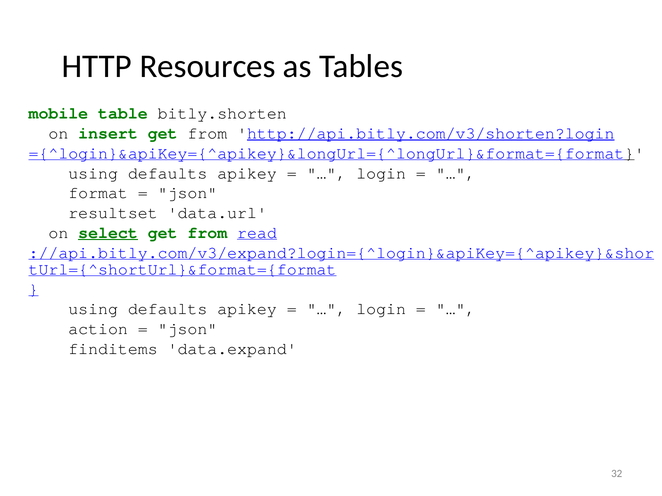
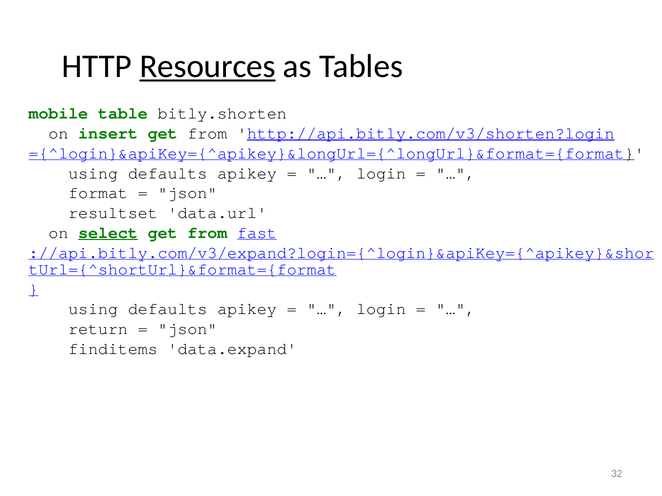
Resources underline: none -> present
read: read -> fast
action: action -> return
